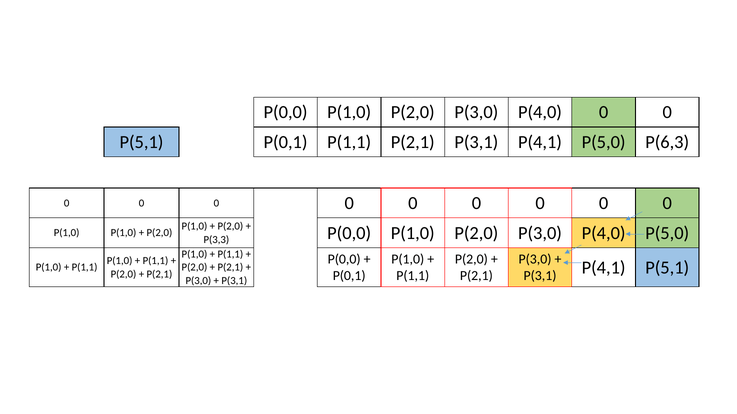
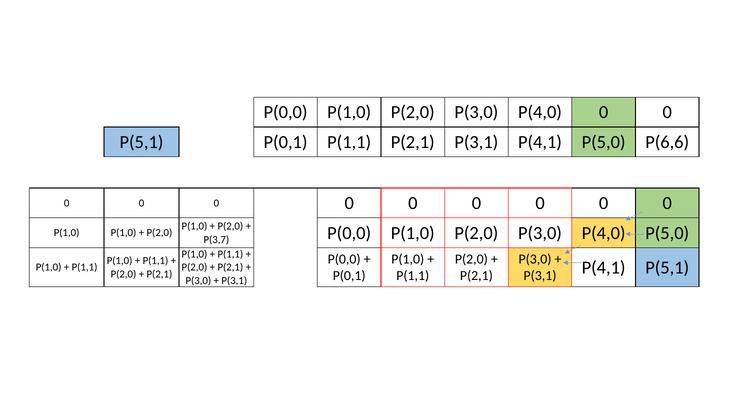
P(6,3: P(6,3 -> P(6,6
P(3,3: P(3,3 -> P(3,7
